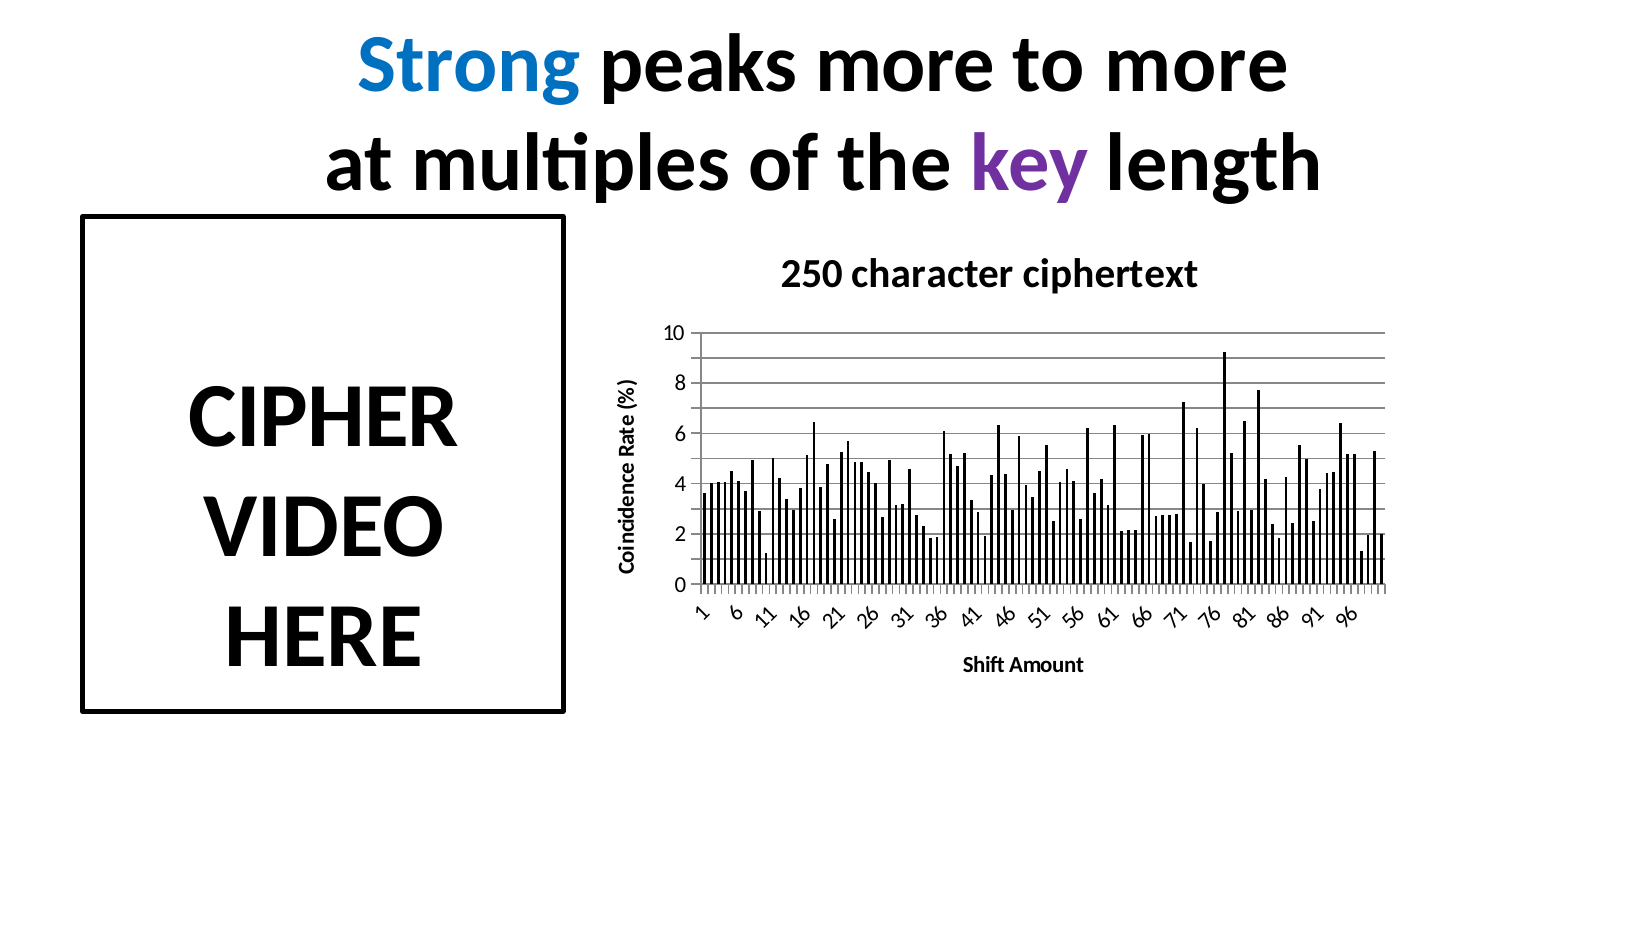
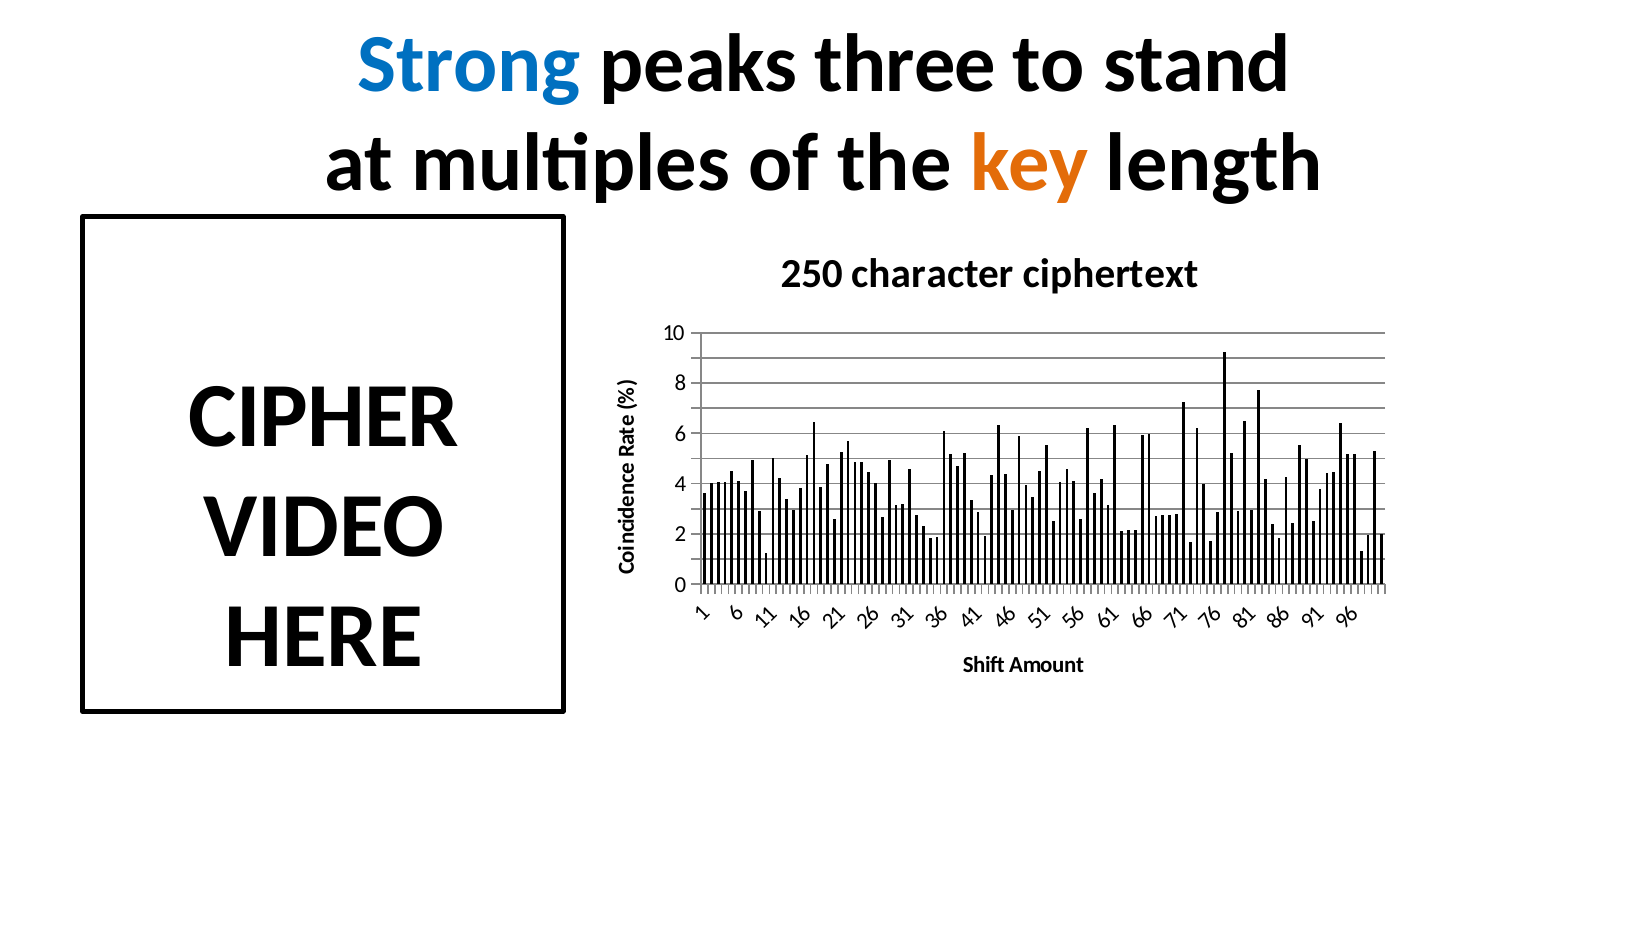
peaks more: more -> three
to more: more -> stand
key colour: purple -> orange
